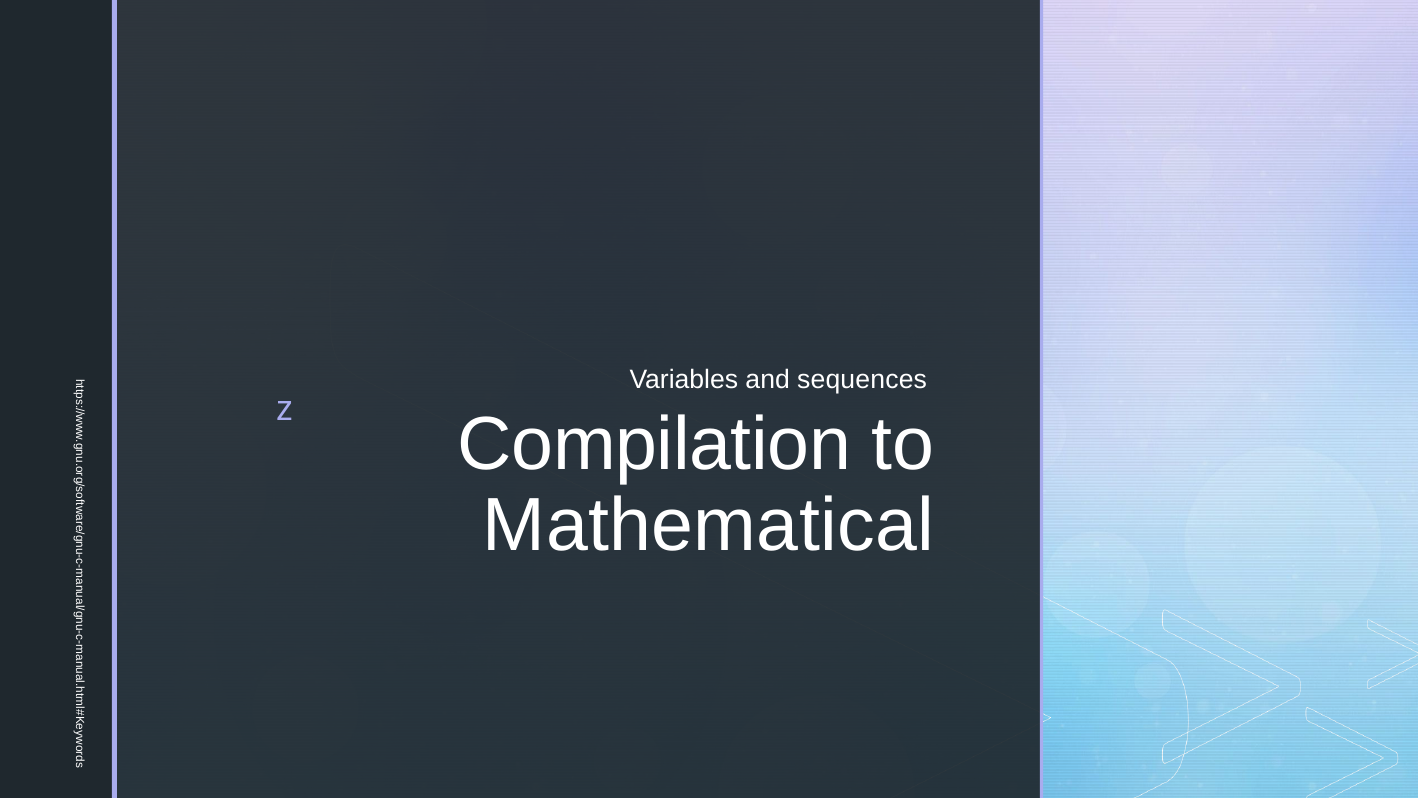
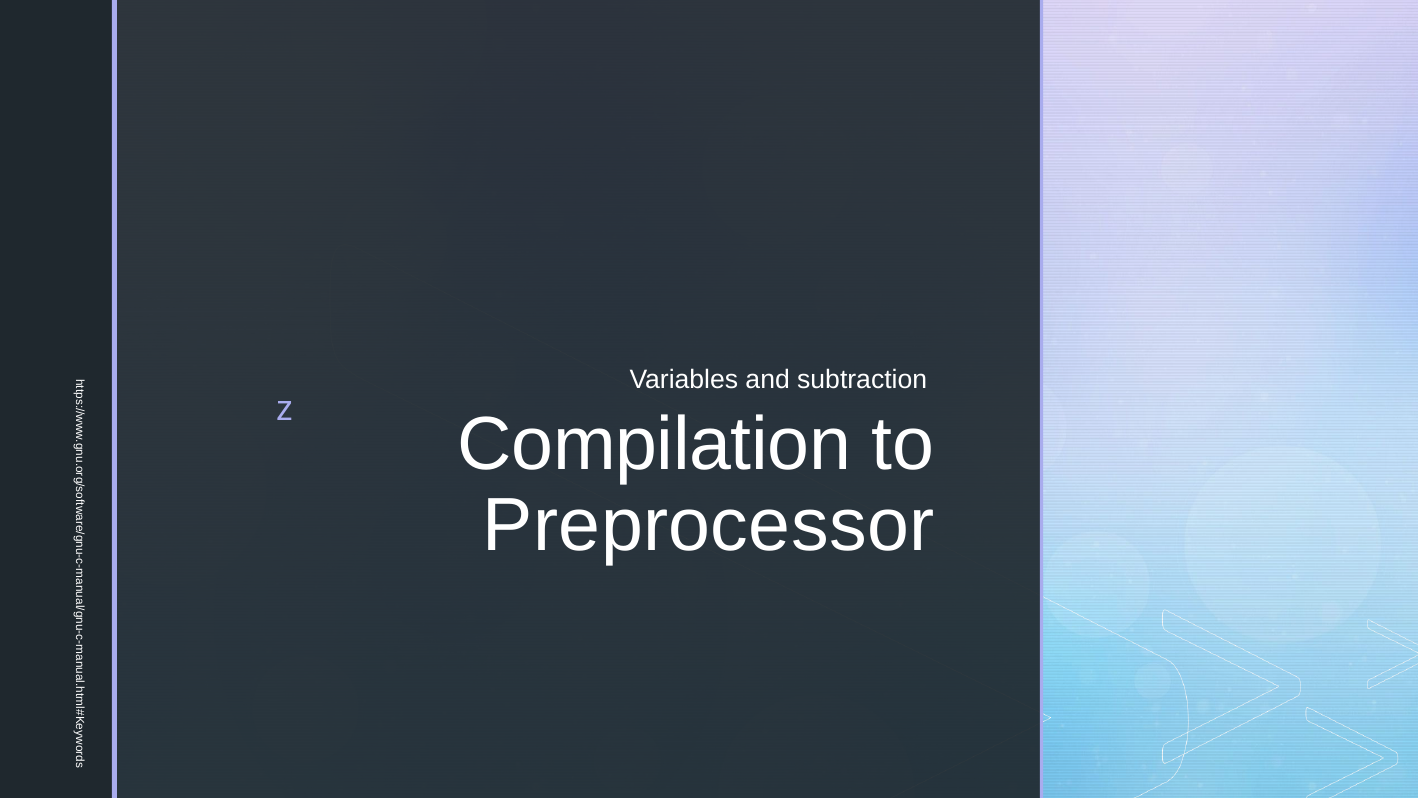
sequences: sequences -> subtraction
Mathematical: Mathematical -> Preprocessor
